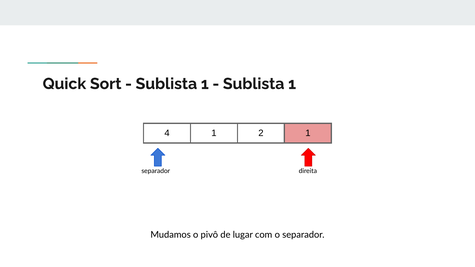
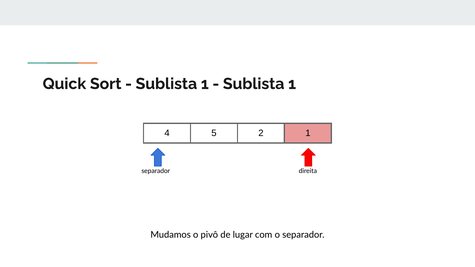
4 1: 1 -> 5
